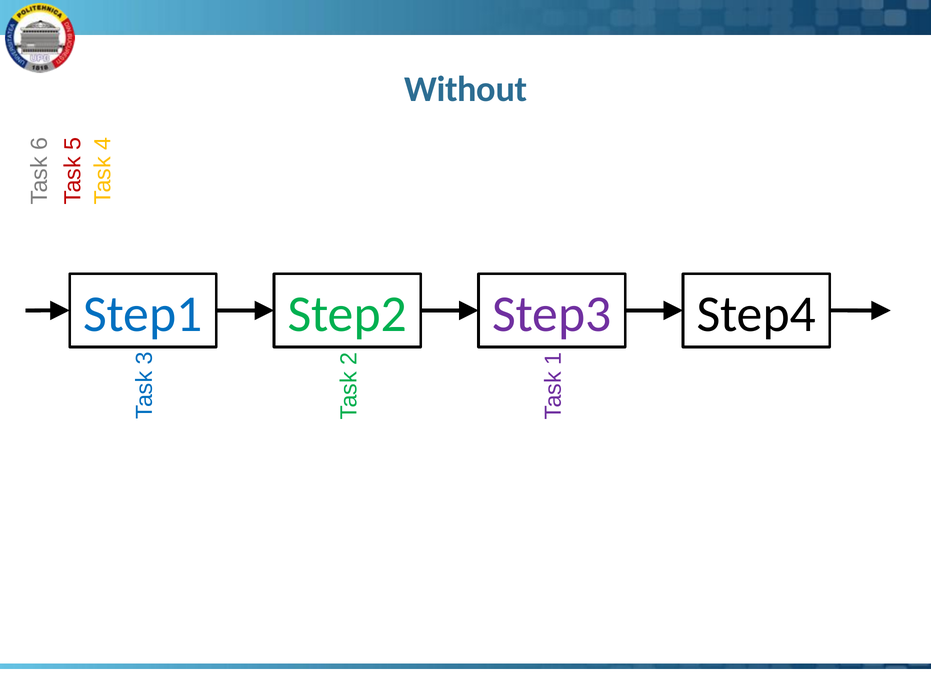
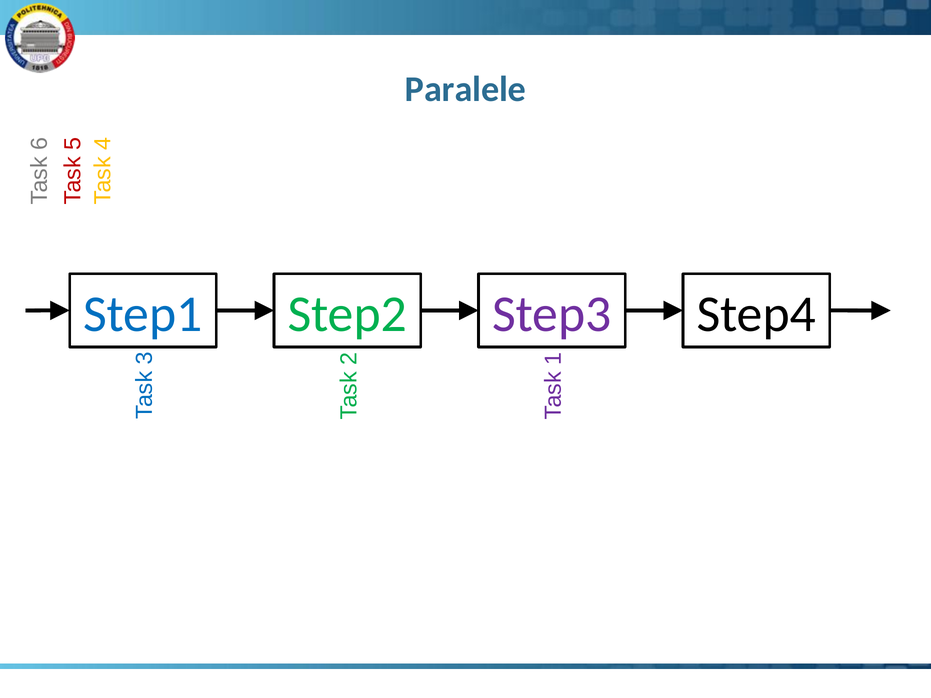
Without: Without -> Paralele
